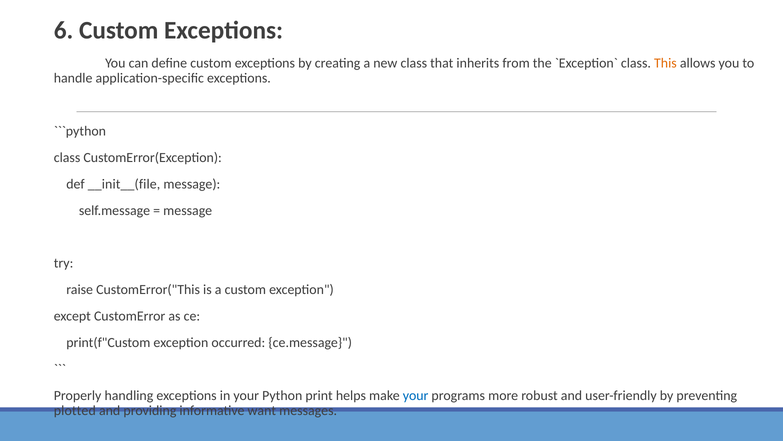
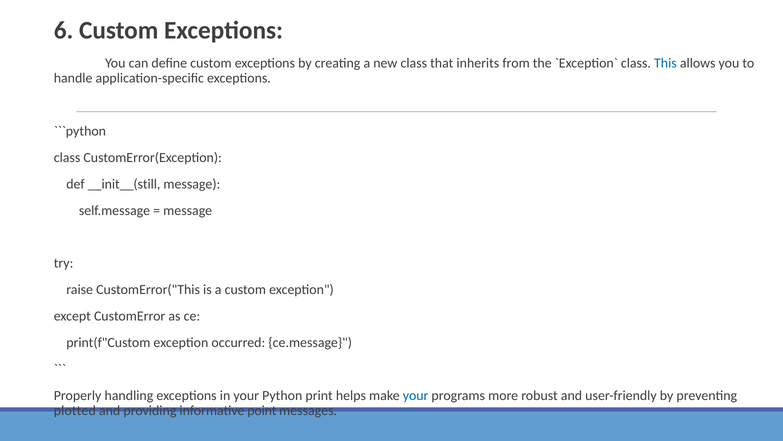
This colour: orange -> blue
__init__(file: __init__(file -> __init__(still
want: want -> point
